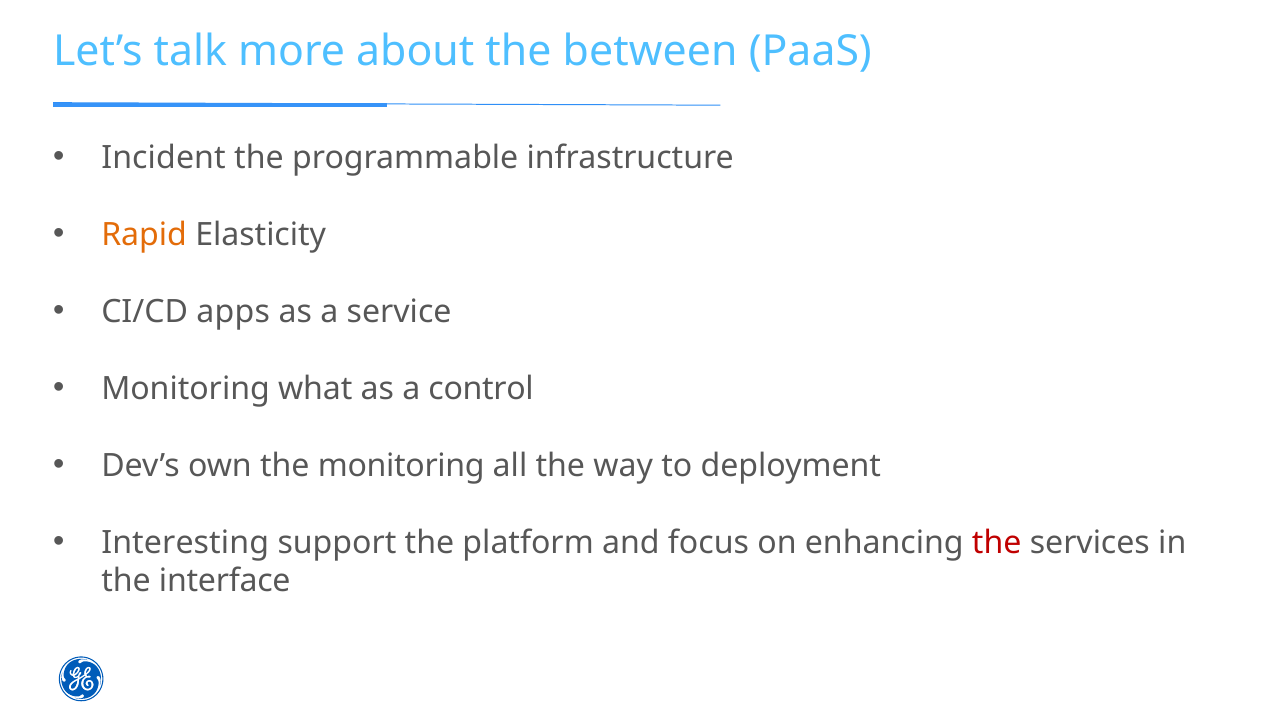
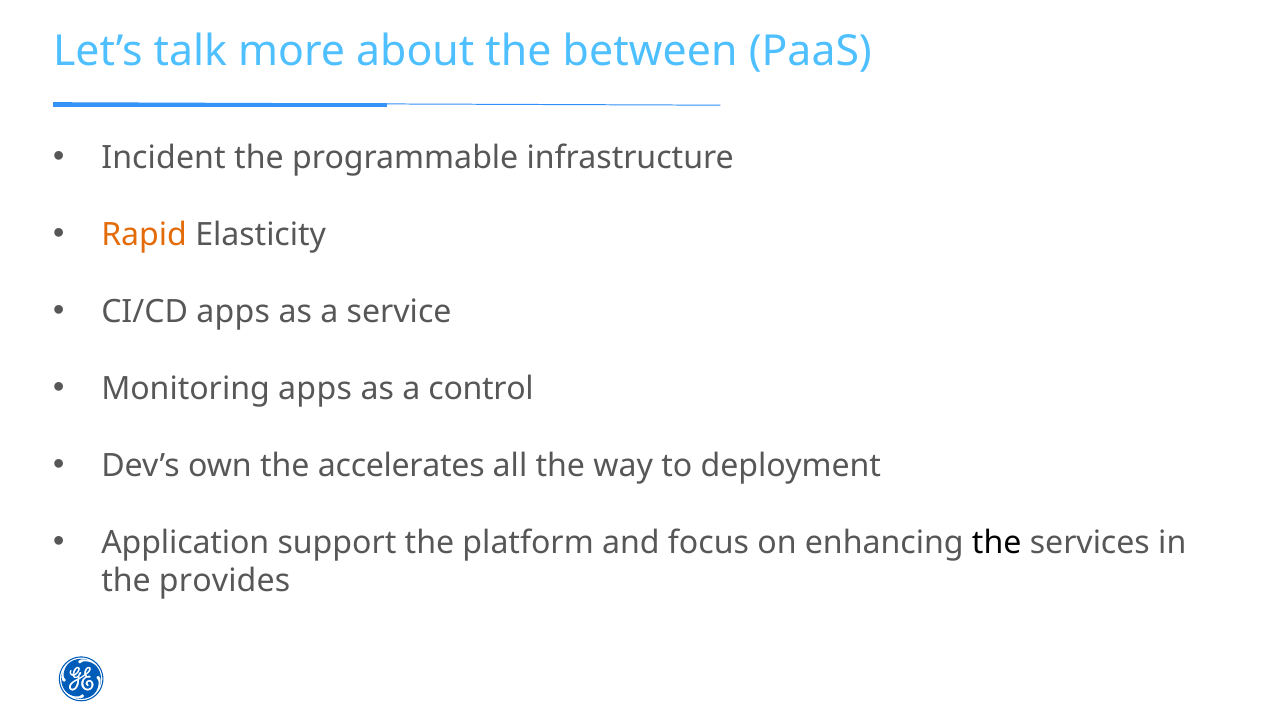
Monitoring what: what -> apps
the monitoring: monitoring -> accelerates
Interesting: Interesting -> Application
the at (997, 543) colour: red -> black
interface: interface -> provides
